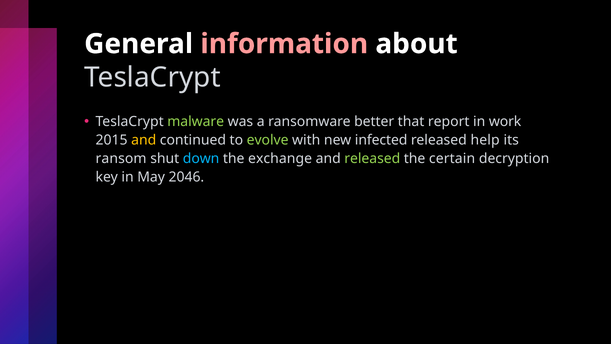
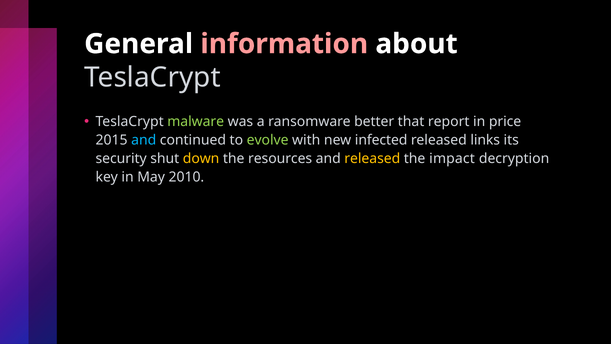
work: work -> price
and at (144, 140) colour: yellow -> light blue
help: help -> links
ransom: ransom -> security
down colour: light blue -> yellow
exchange: exchange -> resources
released at (372, 159) colour: light green -> yellow
certain: certain -> impact
2046: 2046 -> 2010
